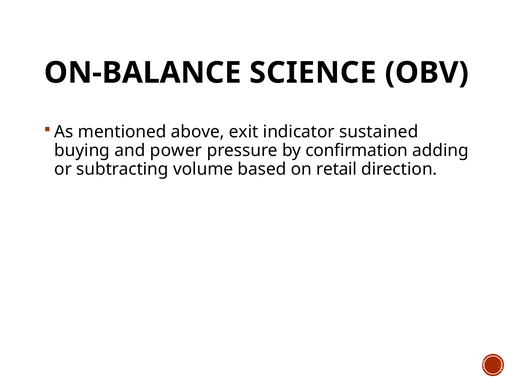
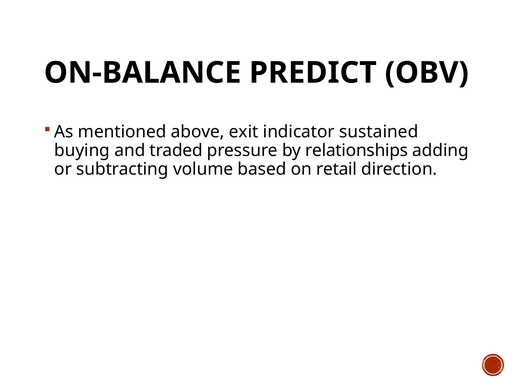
SCIENCE: SCIENCE -> PREDICT
power: power -> traded
confirmation: confirmation -> relationships
